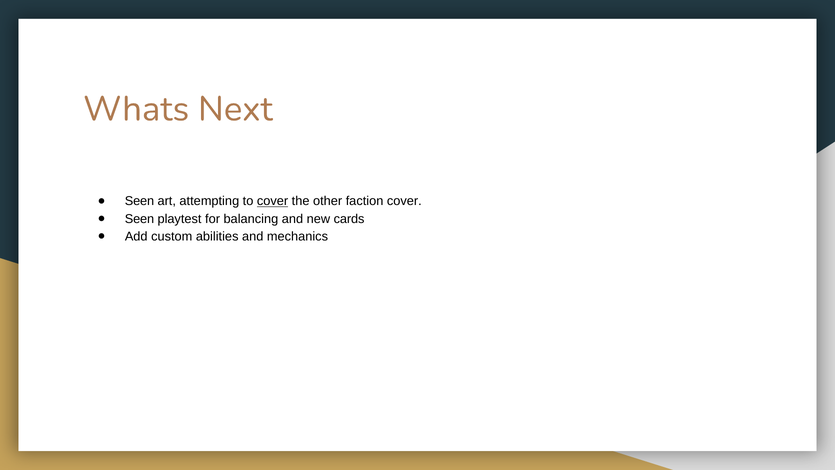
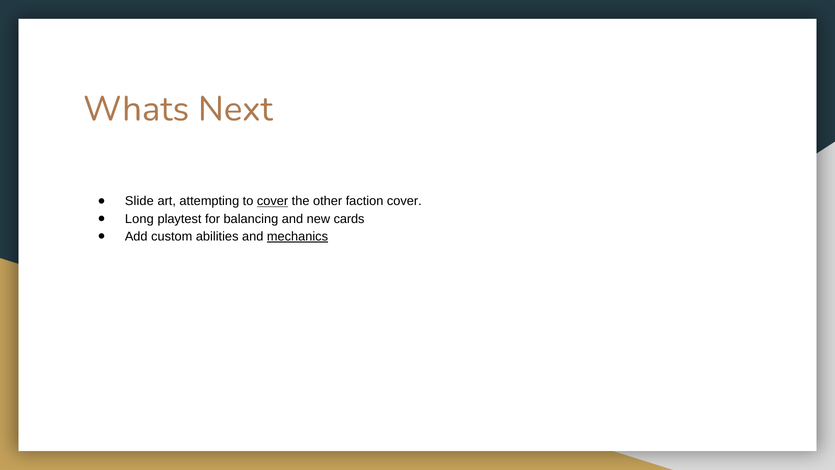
Seen at (139, 201): Seen -> Slide
Seen at (139, 219): Seen -> Long
mechanics underline: none -> present
